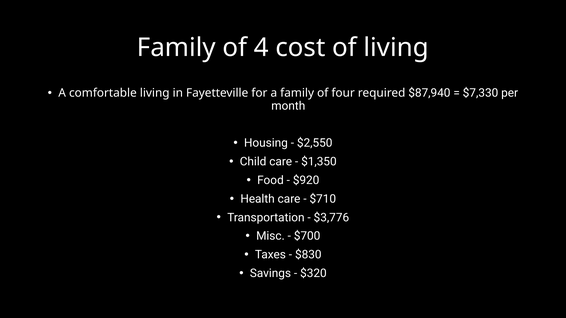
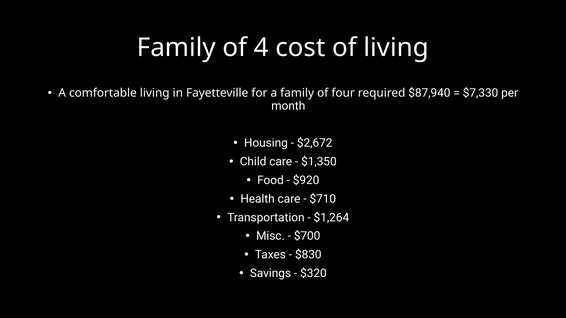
$2,550: $2,550 -> $2,672
$3,776: $3,776 -> $1,264
